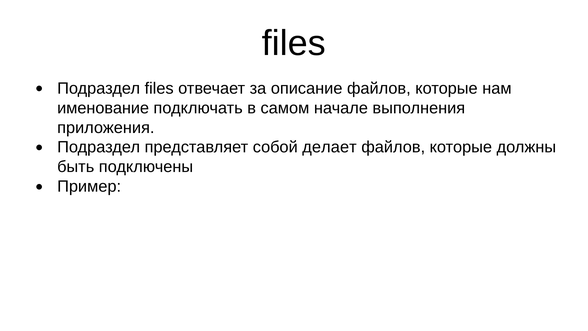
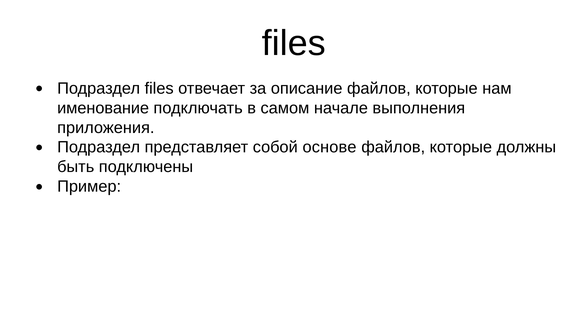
делает: делает -> основе
